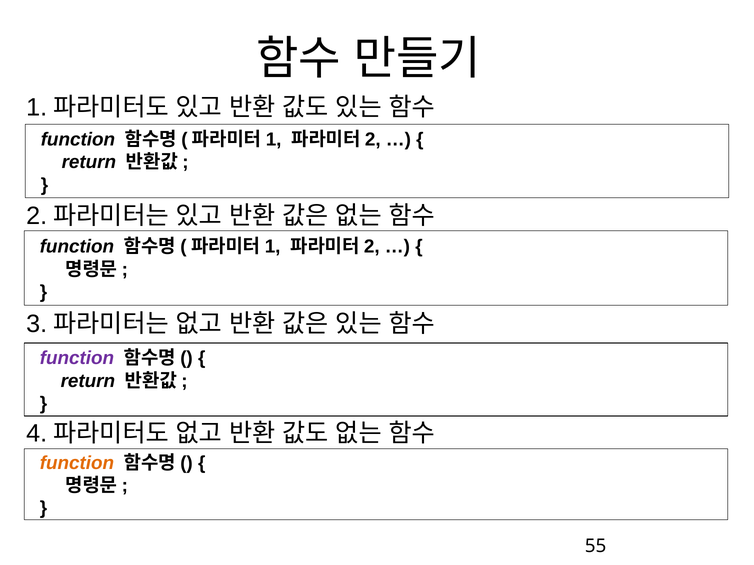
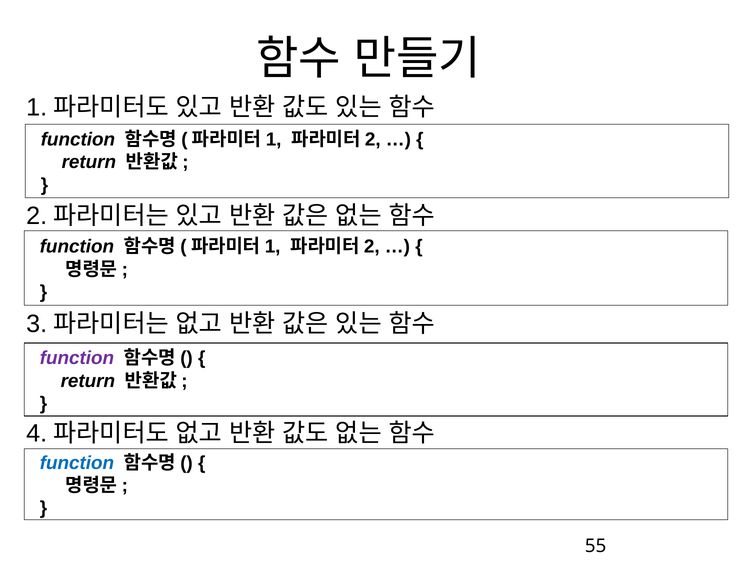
function at (77, 463) colour: orange -> blue
